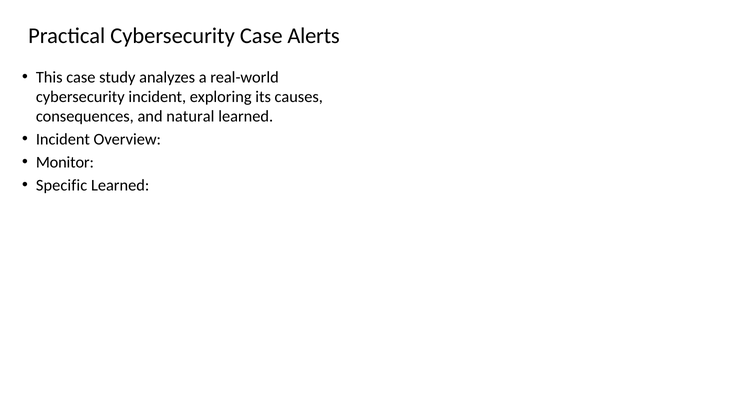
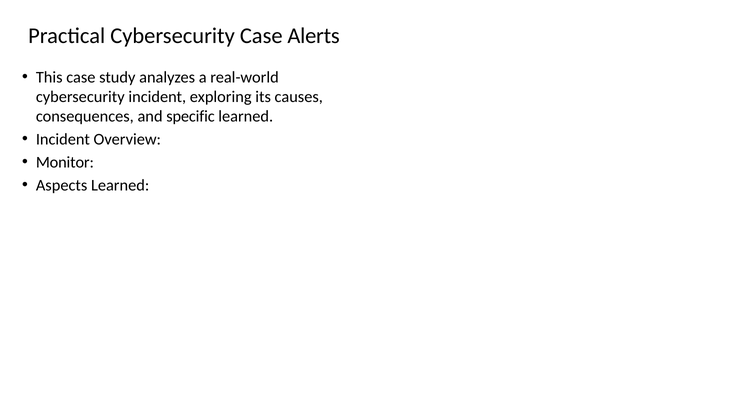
natural: natural -> specific
Specific: Specific -> Aspects
